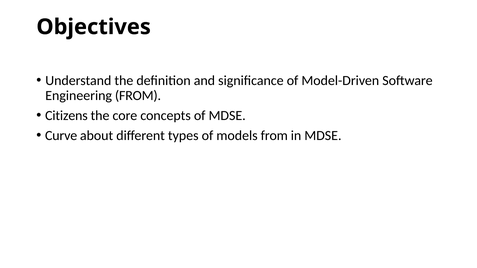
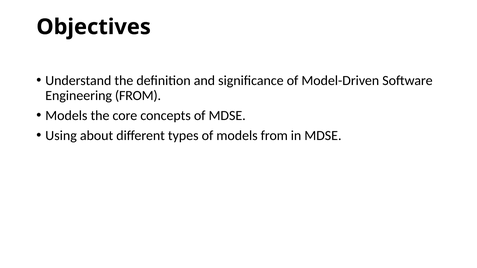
Citizens at (66, 116): Citizens -> Models
Curve: Curve -> Using
